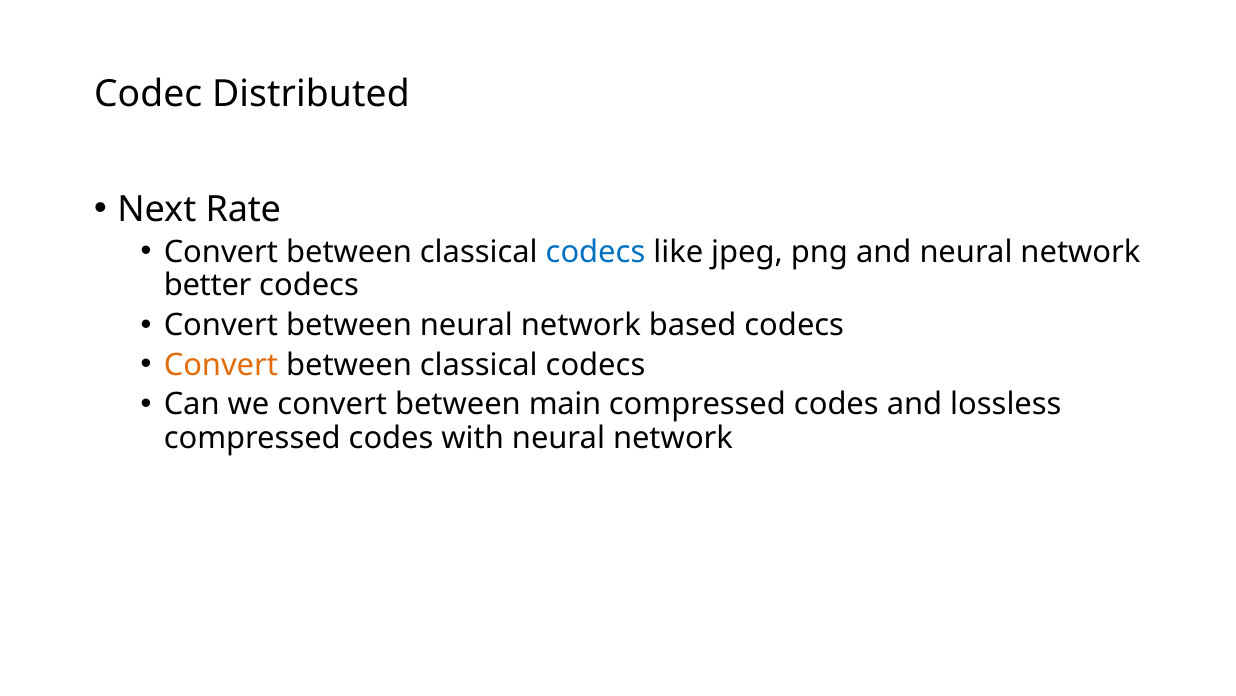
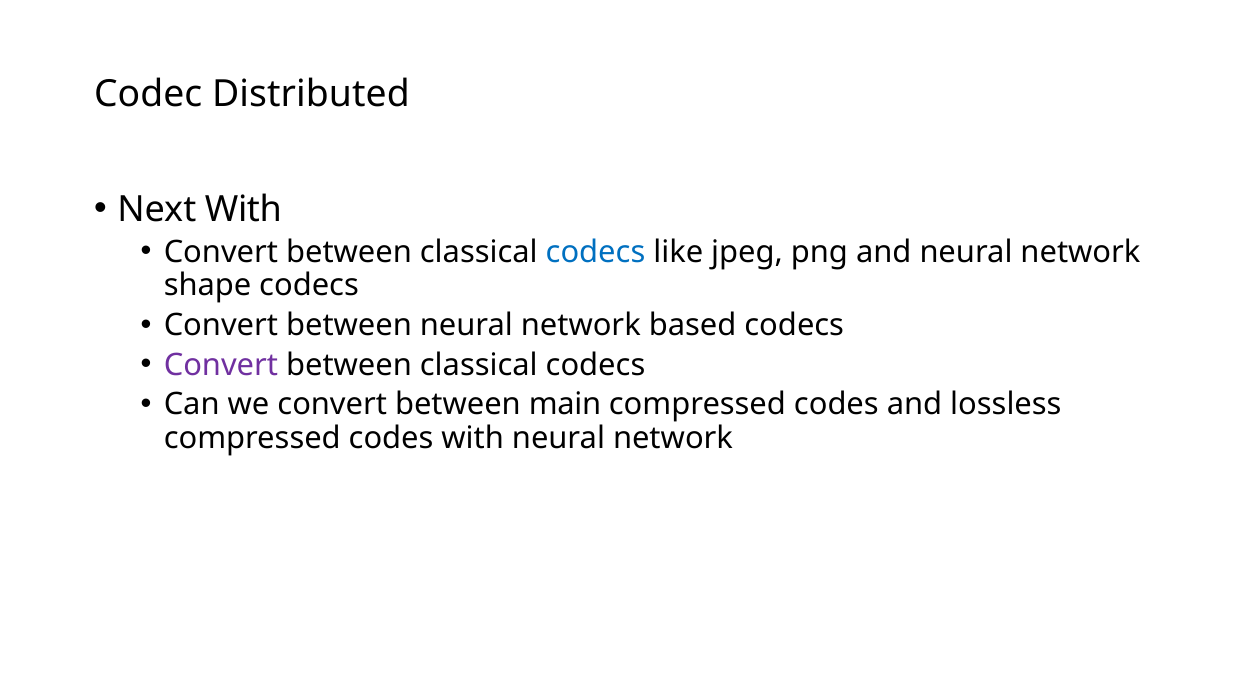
Next Rate: Rate -> With
better: better -> shape
Convert at (221, 365) colour: orange -> purple
